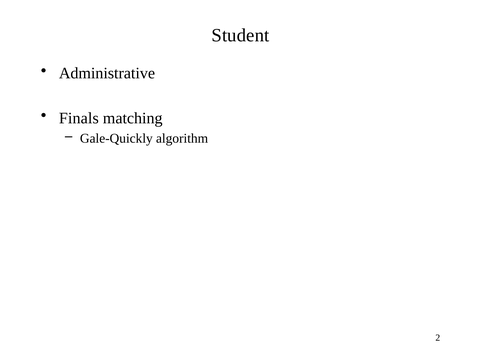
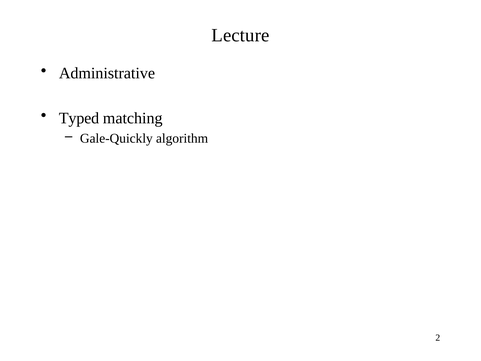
Student: Student -> Lecture
Finals: Finals -> Typed
